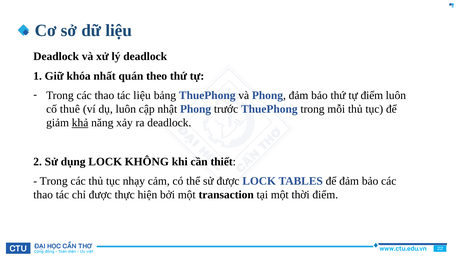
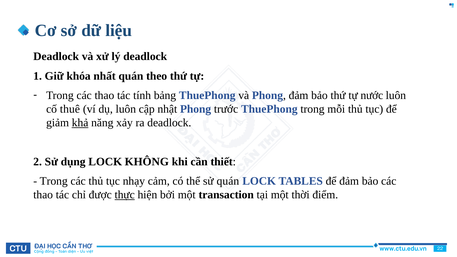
tác liệu: liệu -> tính
tự điểm: điểm -> nước
sử được: được -> quán
thực underline: none -> present
